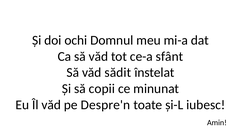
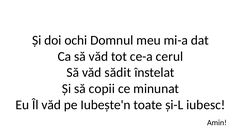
sfânt: sfânt -> cerul
Despre'n: Despre'n -> Iubește'n
